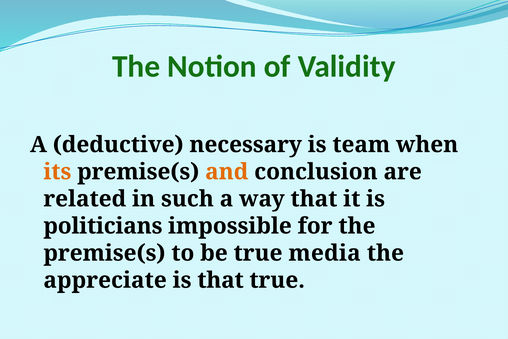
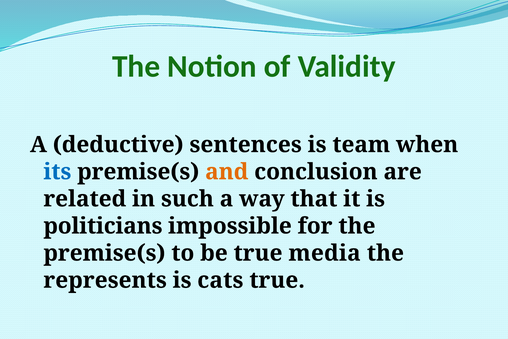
necessary: necessary -> sentences
its colour: orange -> blue
appreciate: appreciate -> represents
is that: that -> cats
